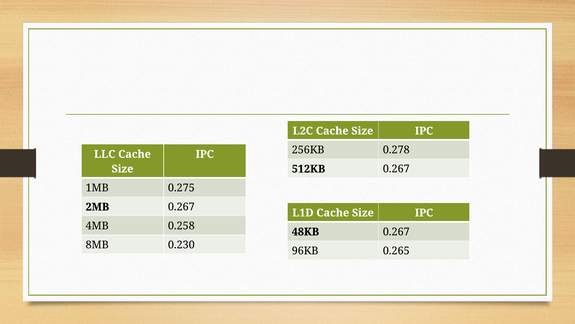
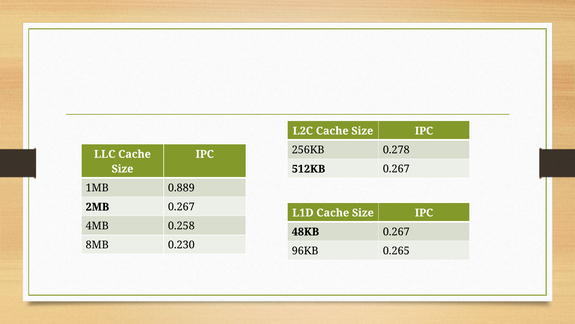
0.275: 0.275 -> 0.889
